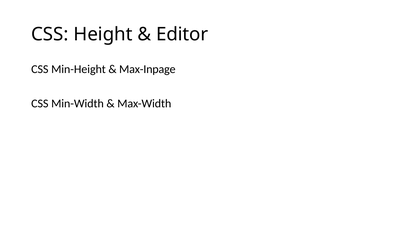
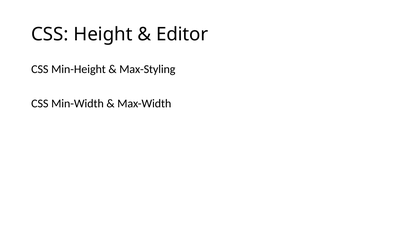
Max-Inpage: Max-Inpage -> Max-Styling
